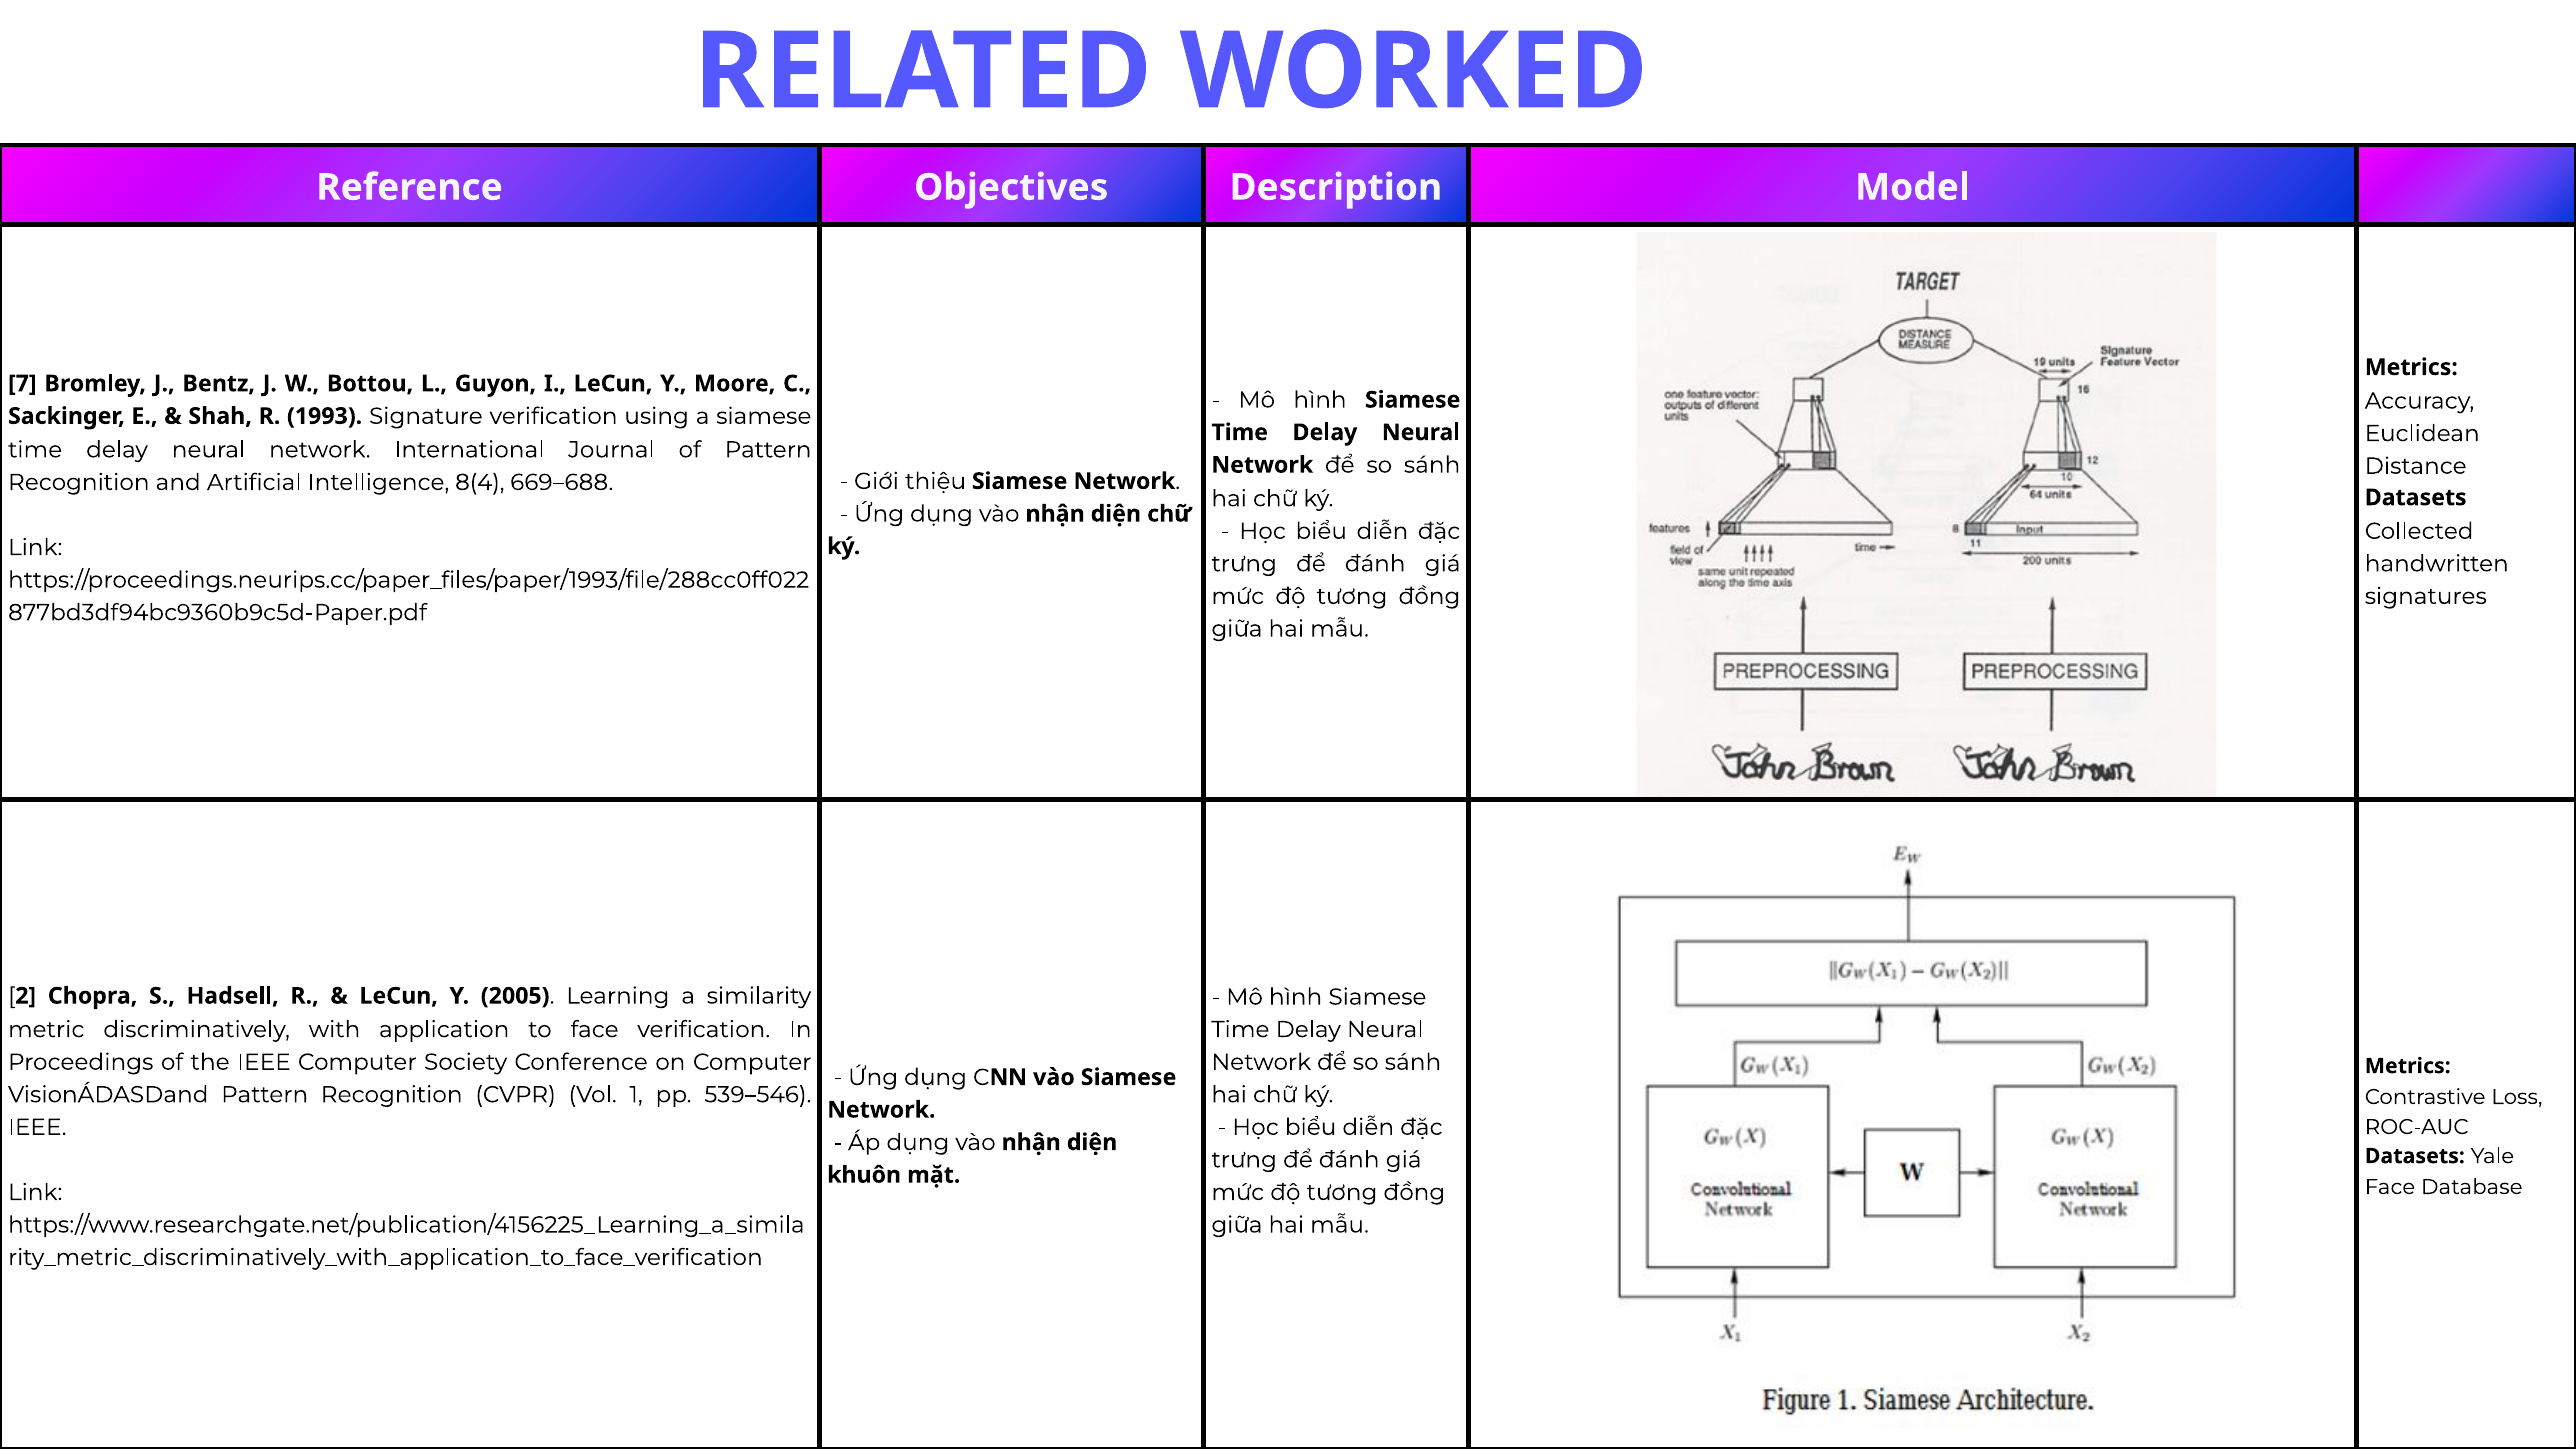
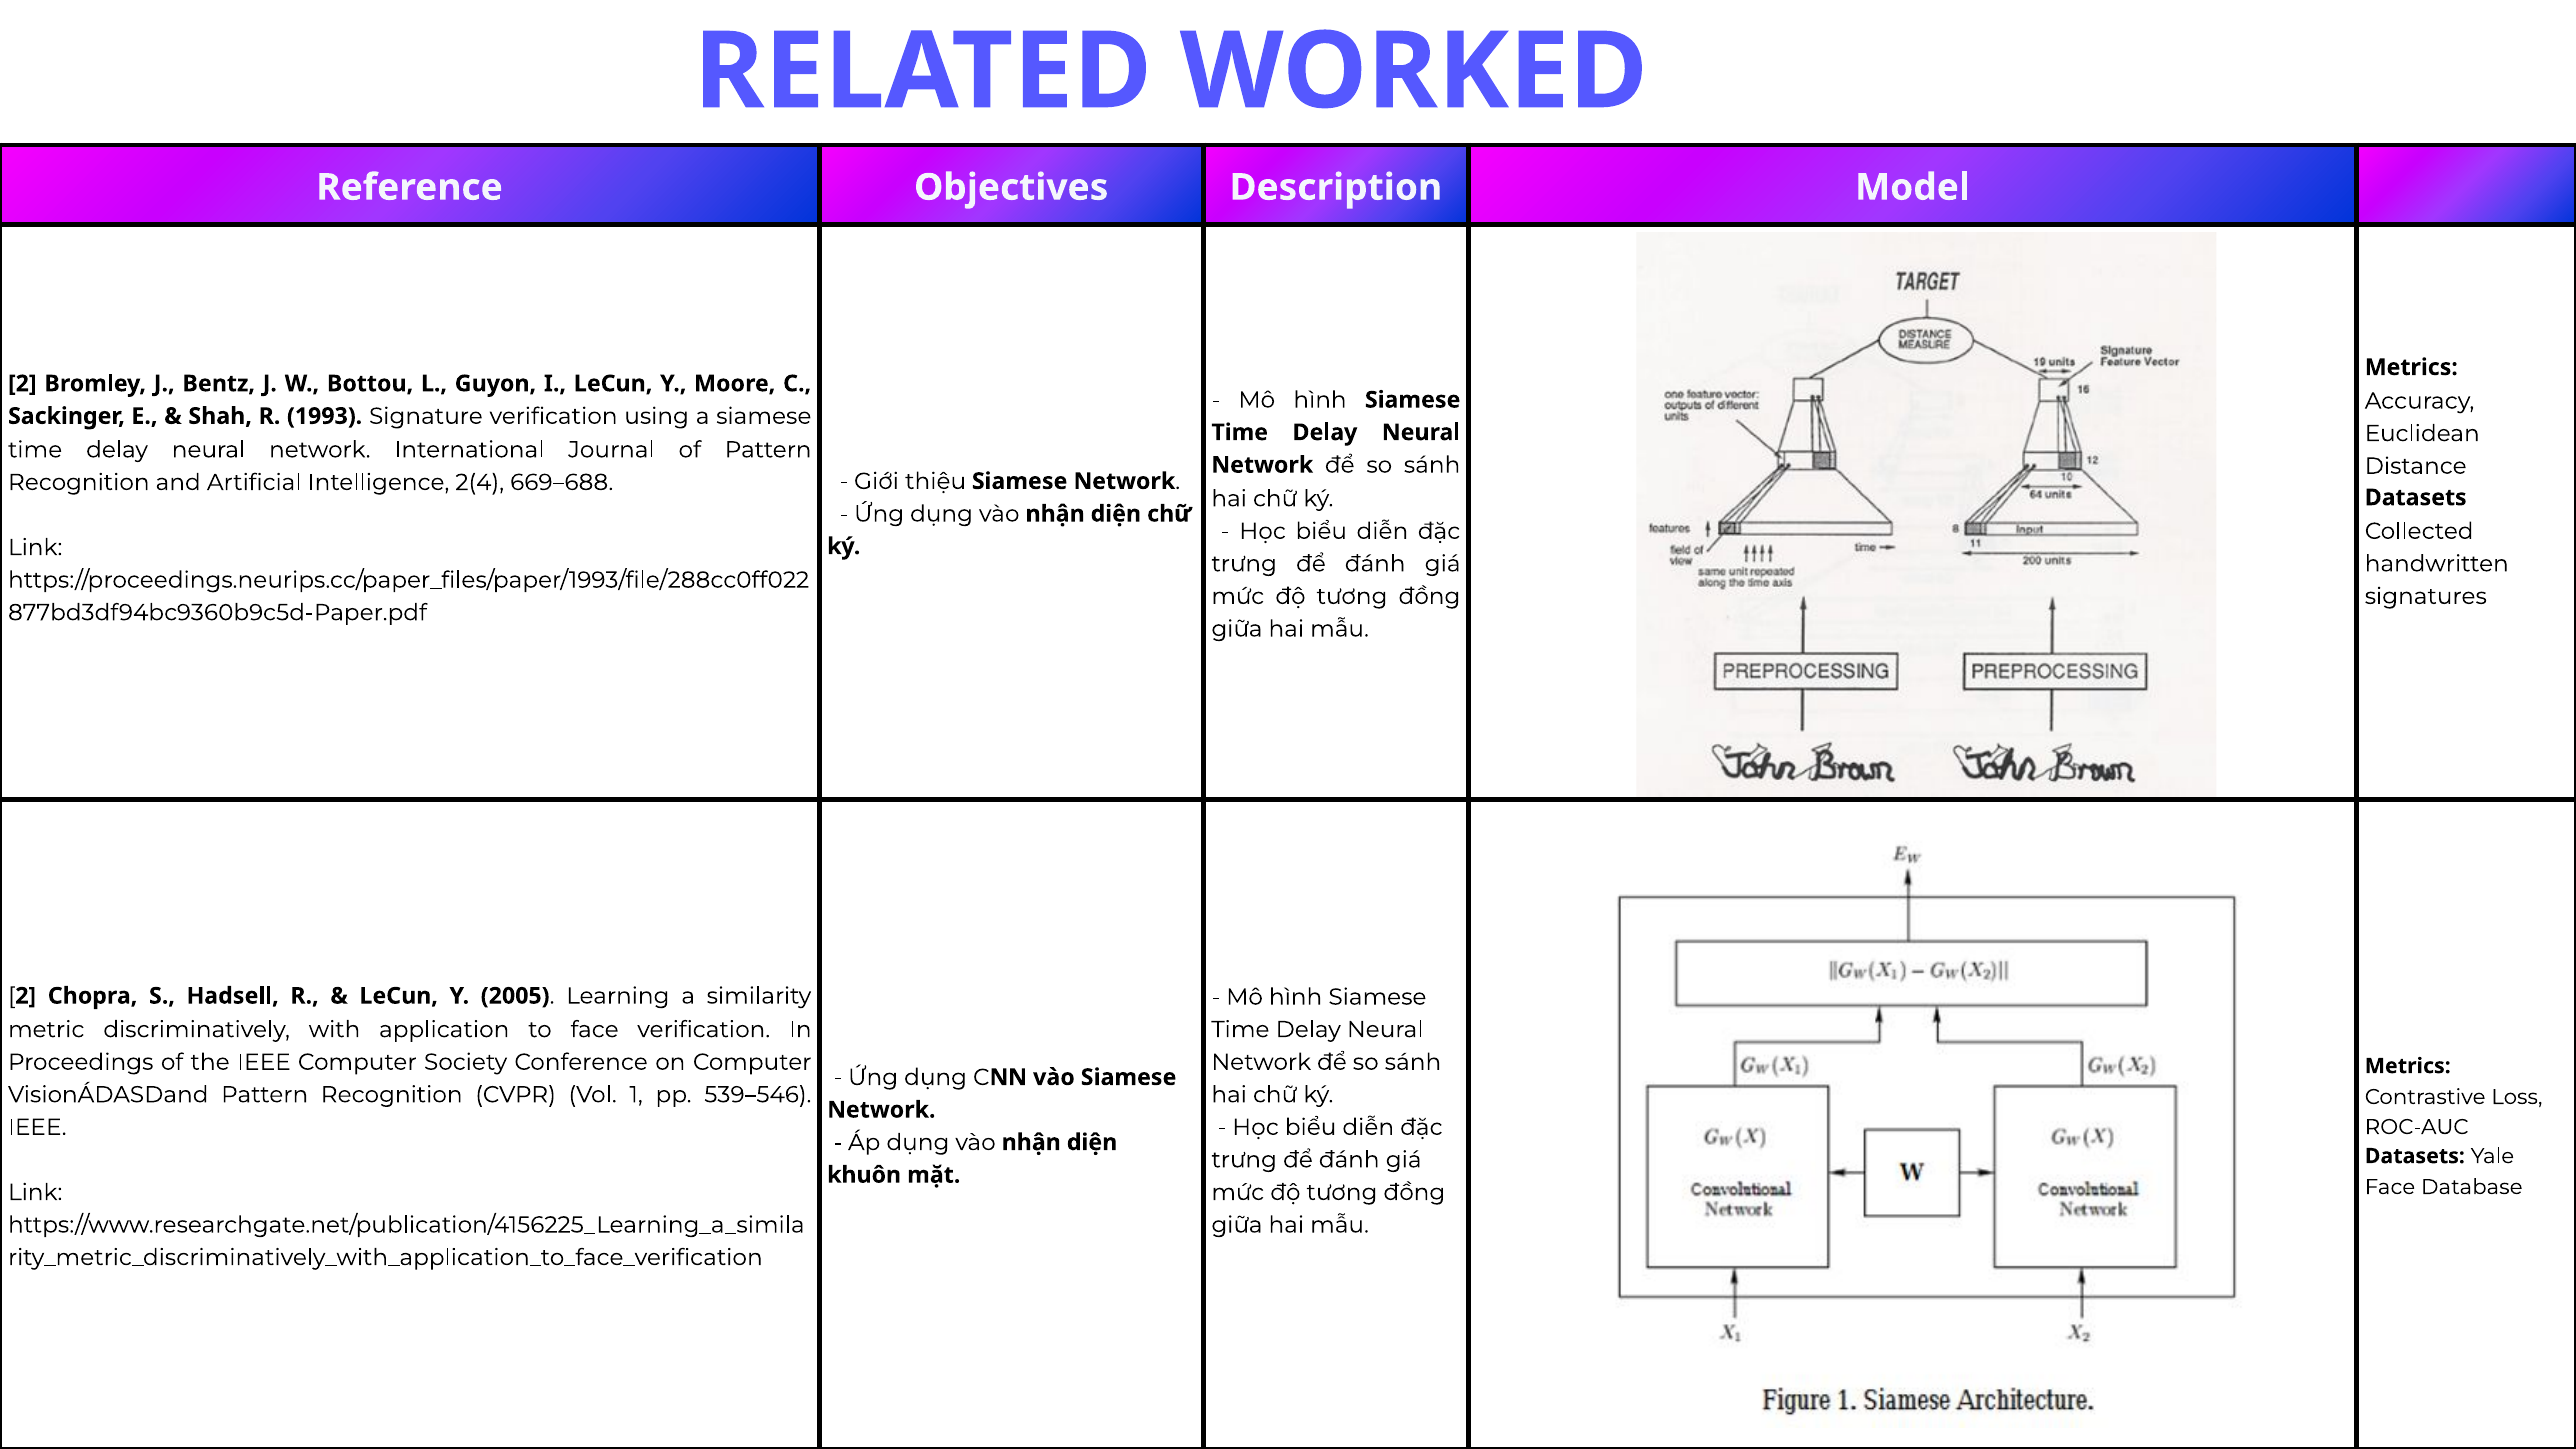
7 at (22, 384): 7 -> 2
8(4: 8(4 -> 2(4
